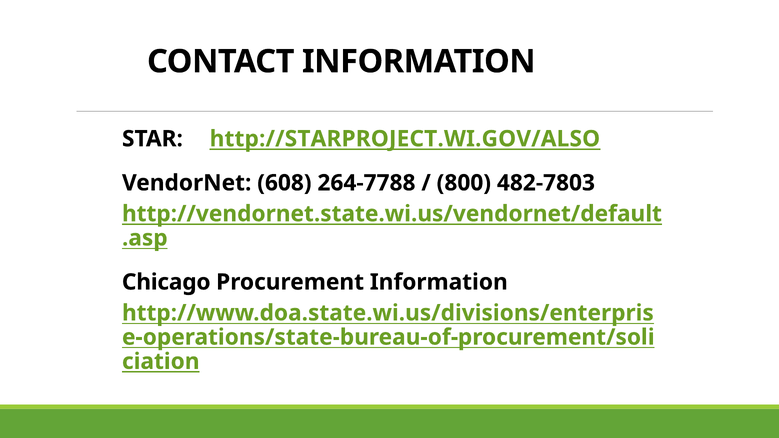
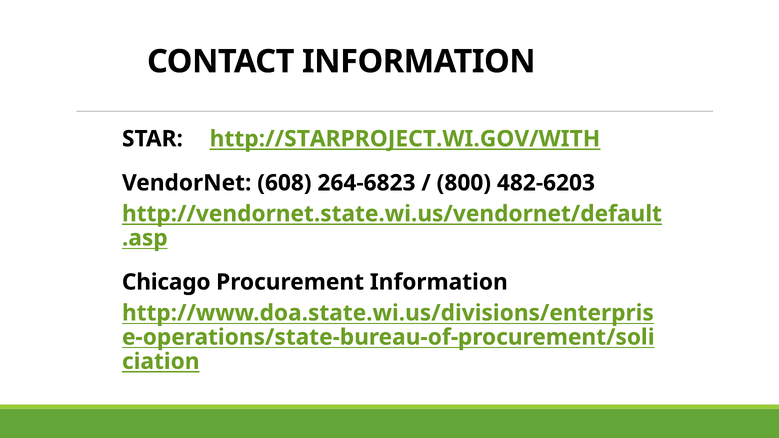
http://STARPROJECT.WI.GOV/ALSO: http://STARPROJECT.WI.GOV/ALSO -> http://STARPROJECT.WI.GOV/WITH
264-7788: 264-7788 -> 264-6823
482-7803: 482-7803 -> 482-6203
